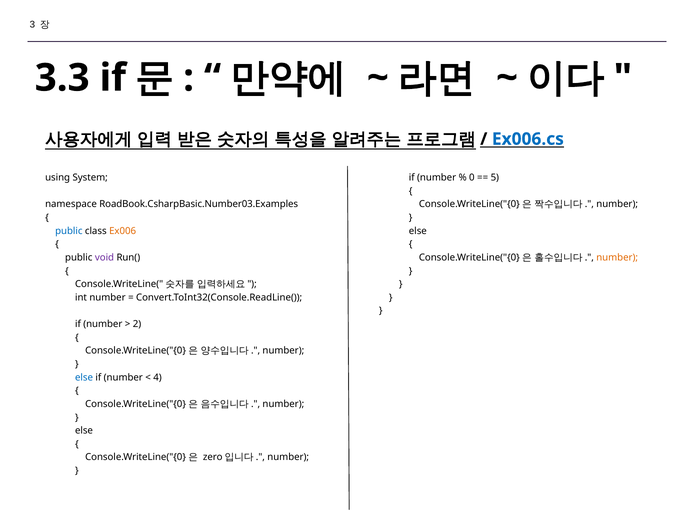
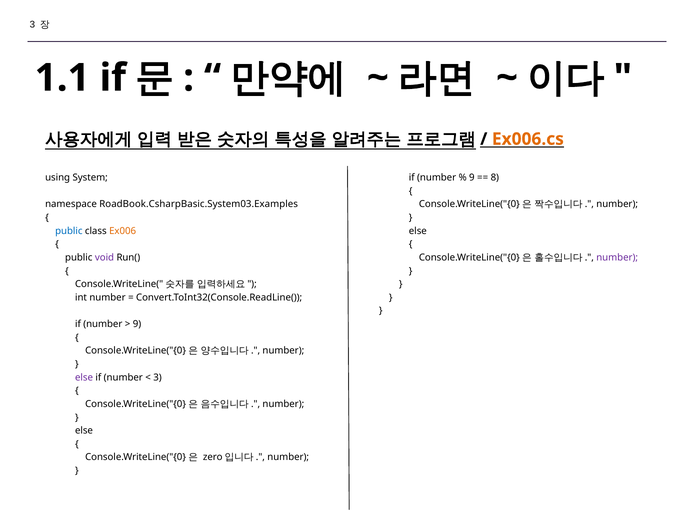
3.3: 3.3 -> 1.1
Ex006.cs colour: blue -> orange
0 at (472, 178): 0 -> 9
5: 5 -> 8
RoadBook.CsharpBasic.Number03.Examples: RoadBook.CsharpBasic.Number03.Examples -> RoadBook.CsharpBasic.System03.Examples
number at (617, 258) colour: orange -> purple
2 at (137, 324): 2 -> 9
else at (84, 378) colour: blue -> purple
4 at (157, 378): 4 -> 3
